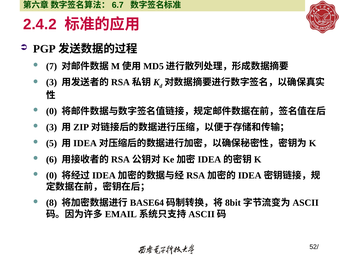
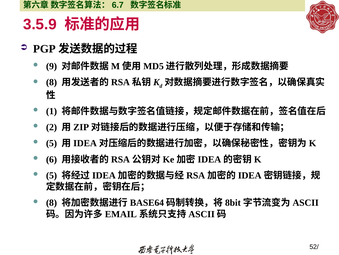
2.4.2: 2.4.2 -> 3.5.9
7: 7 -> 9
3 at (51, 82): 3 -> 8
0 at (51, 111): 0 -> 1
3 at (51, 127): 3 -> 2
0 at (51, 175): 0 -> 5
